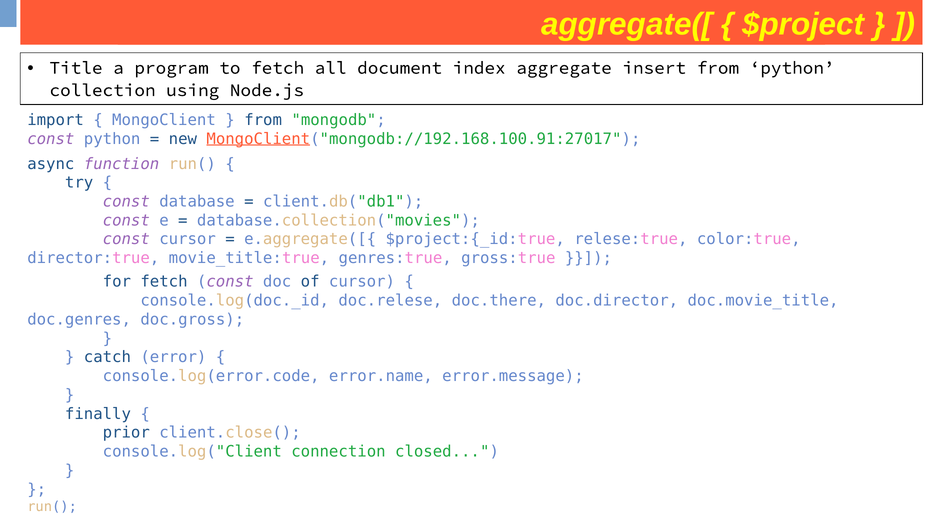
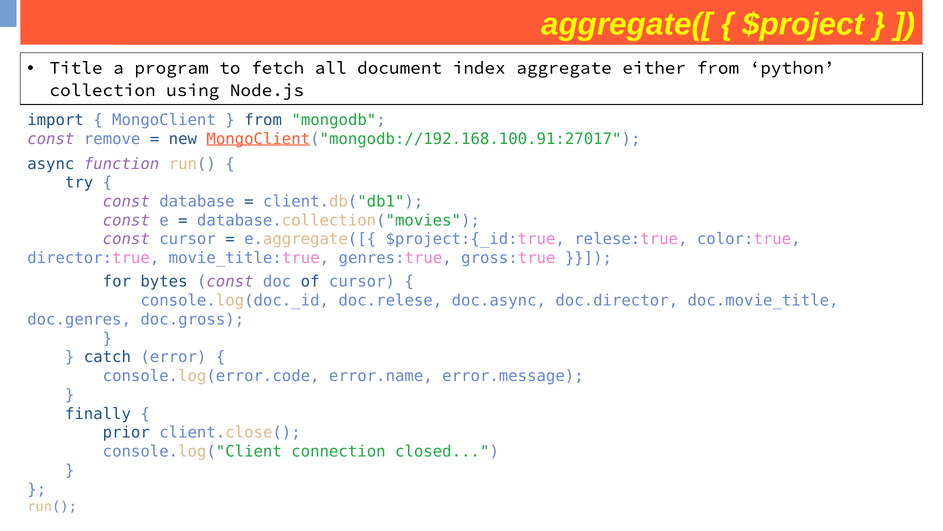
insert: insert -> either
const python: python -> remove
for fetch: fetch -> bytes
doc.there: doc.there -> doc.async
